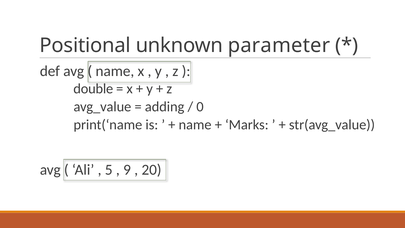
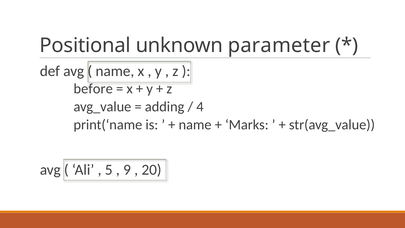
double: double -> before
0: 0 -> 4
